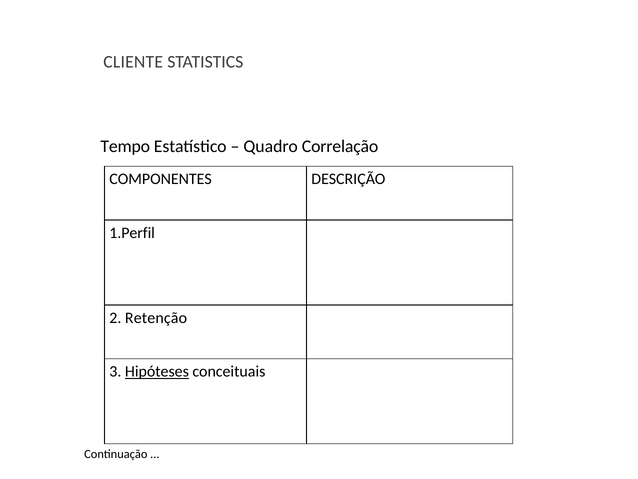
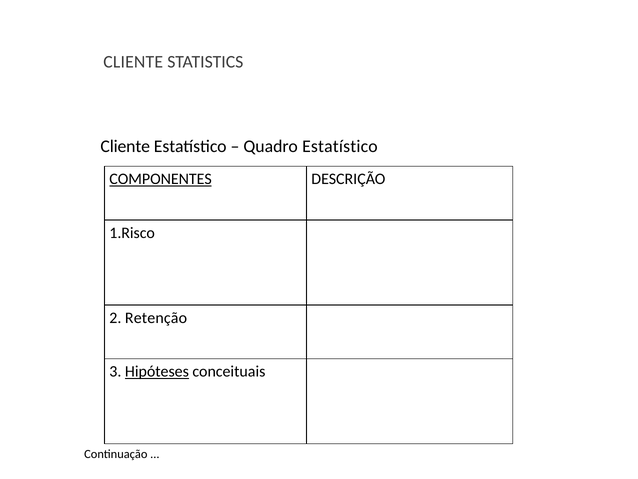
Tempo at (125, 146): Tempo -> Cliente
Quadro Correlação: Correlação -> Estatístico
COMPONENTES underline: none -> present
1.Perfil: 1.Perfil -> 1.Risco
